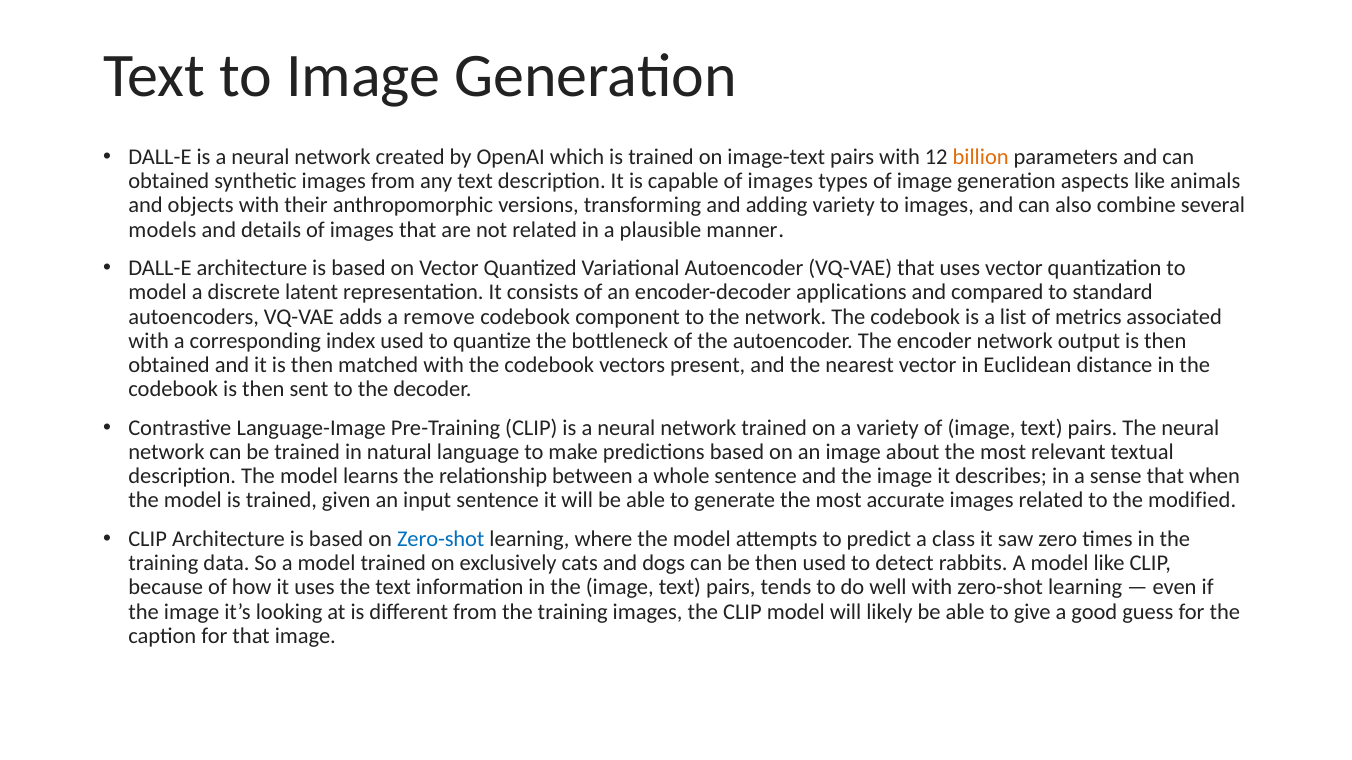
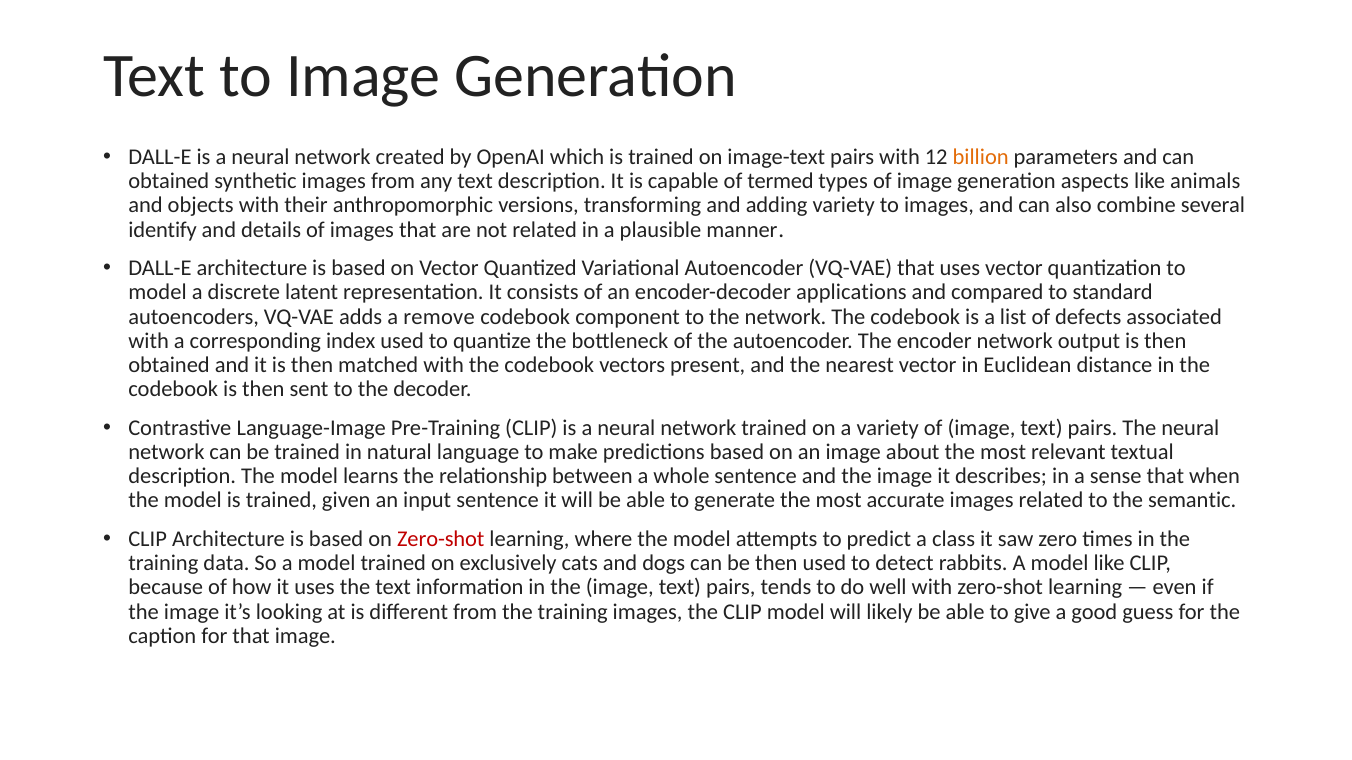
capable of images: images -> termed
models: models -> identify
metrics: metrics -> defects
modified: modified -> semantic
Zero-shot at (441, 539) colour: blue -> red
